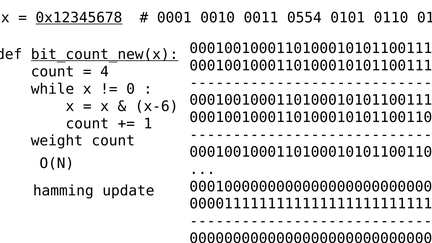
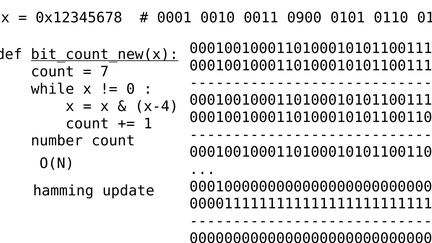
0x12345678 underline: present -> none
0554: 0554 -> 0900
4: 4 -> 7
x-6: x-6 -> x-4
weight: weight -> number
